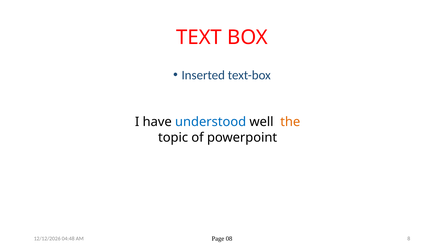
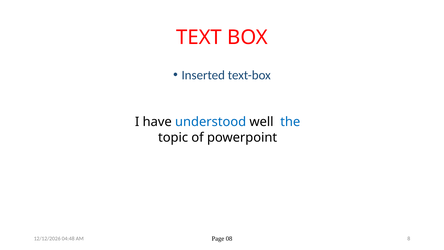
the colour: orange -> blue
